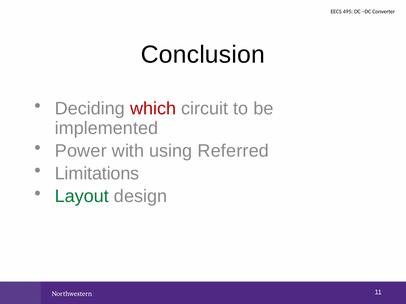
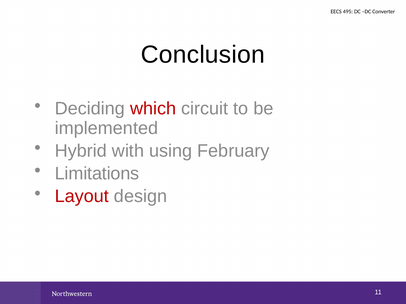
Power: Power -> Hybrid
Referred: Referred -> February
Layout colour: green -> red
